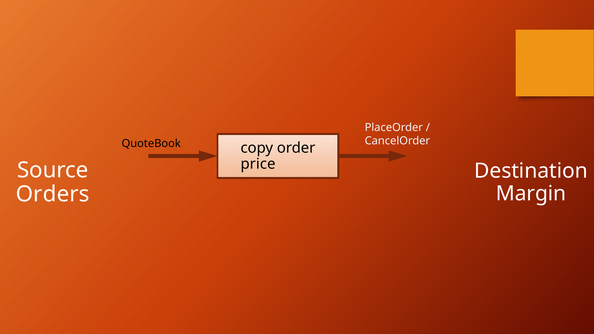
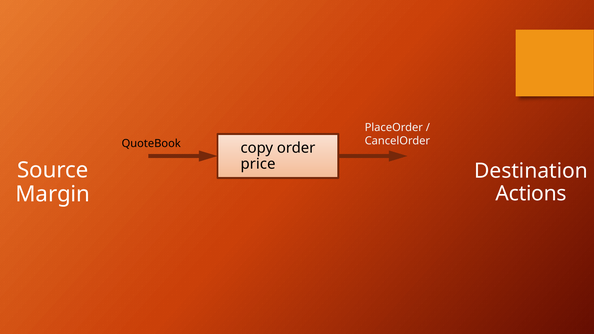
Margin: Margin -> Actions
Orders: Orders -> Margin
